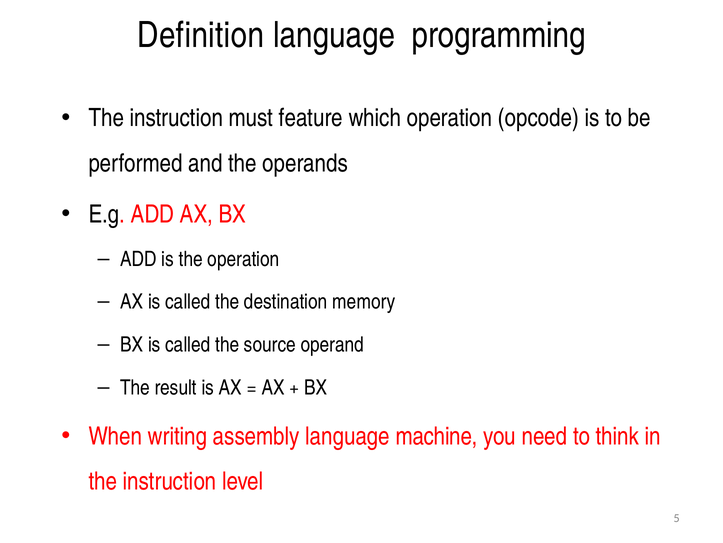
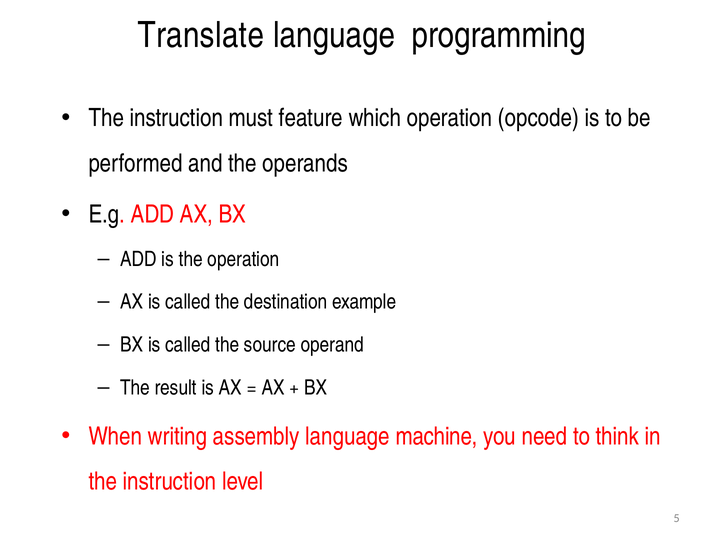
Definition: Definition -> Translate
memory: memory -> example
